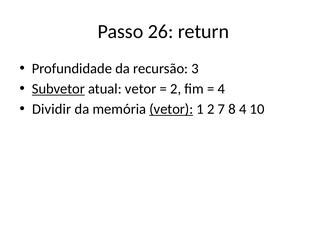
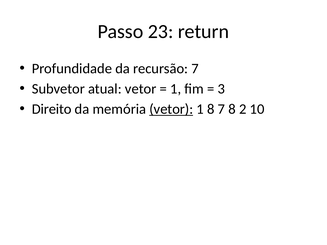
26: 26 -> 23
recursão 3: 3 -> 7
Subvetor underline: present -> none
2 at (176, 89): 2 -> 1
4 at (221, 89): 4 -> 3
Dividir: Dividir -> Direito
1 2: 2 -> 8
8 4: 4 -> 2
